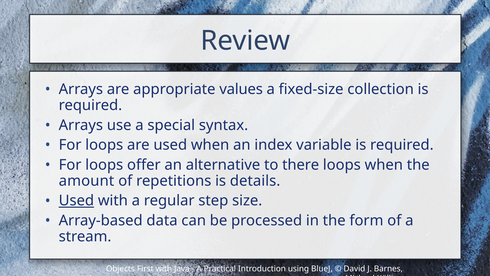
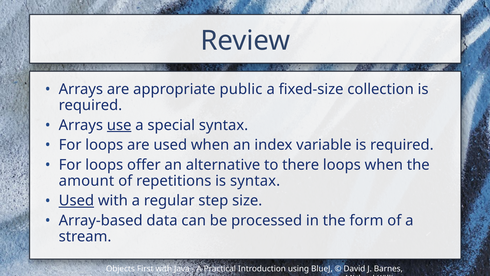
values: values -> public
use underline: none -> present
is details: details -> syntax
